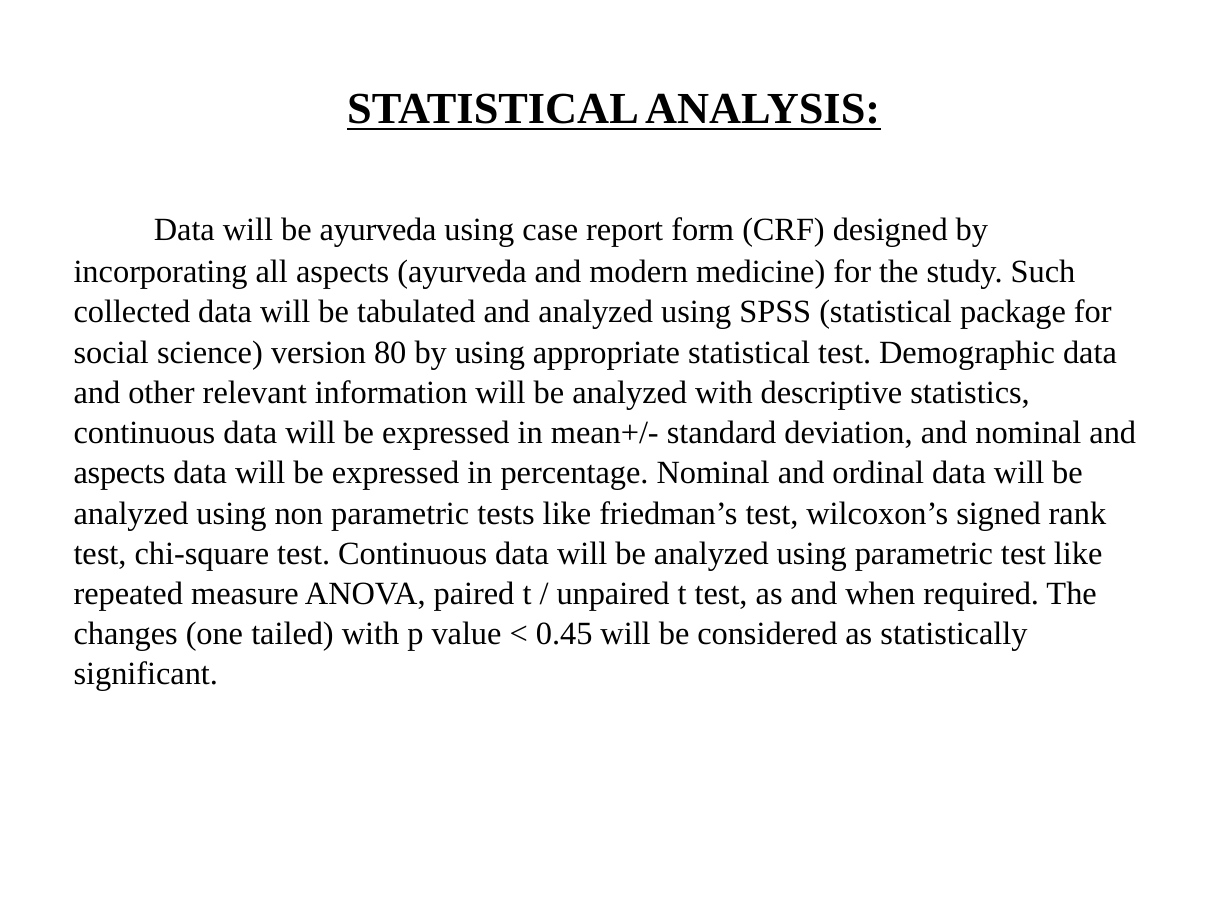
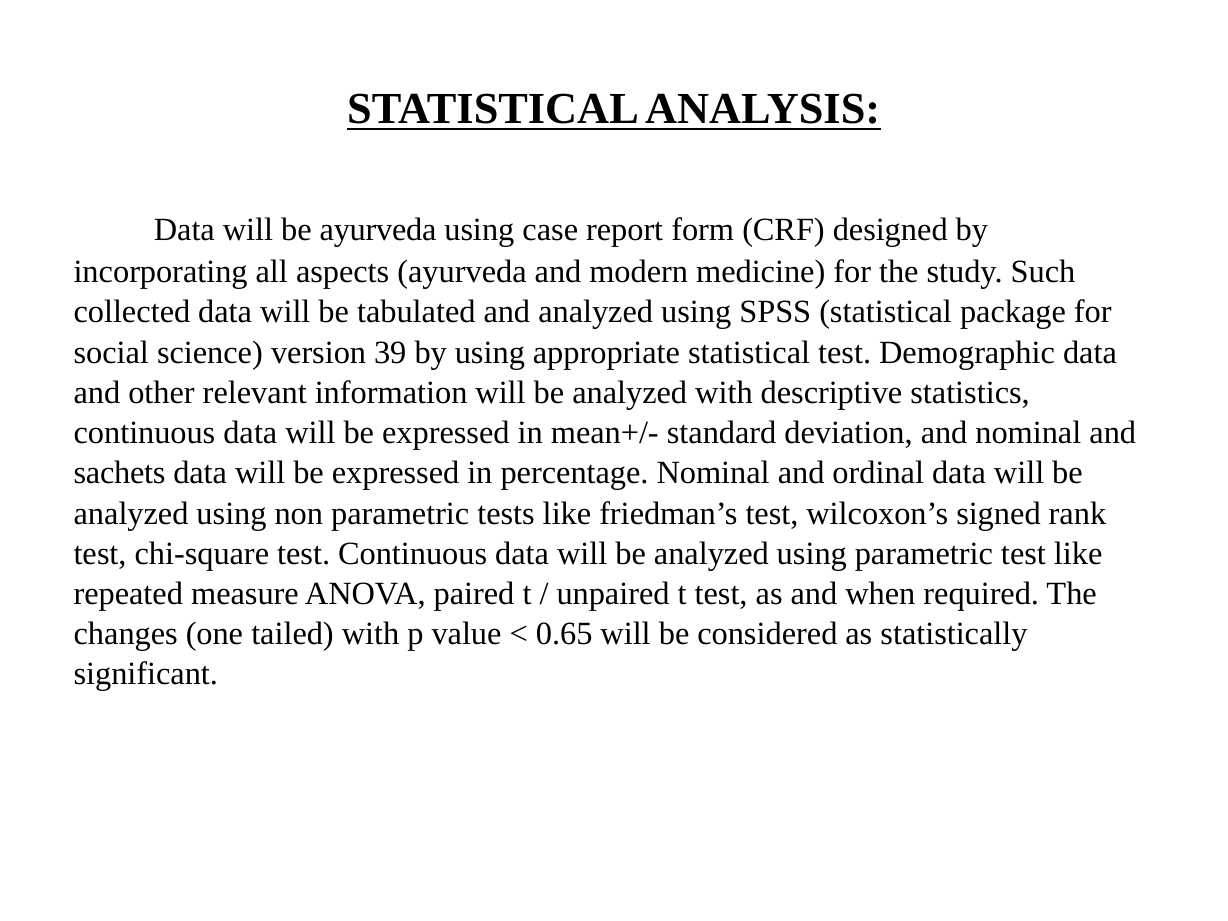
80: 80 -> 39
aspects at (120, 473): aspects -> sachets
0.45: 0.45 -> 0.65
